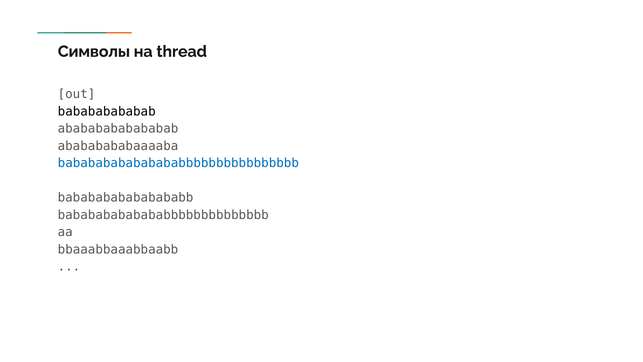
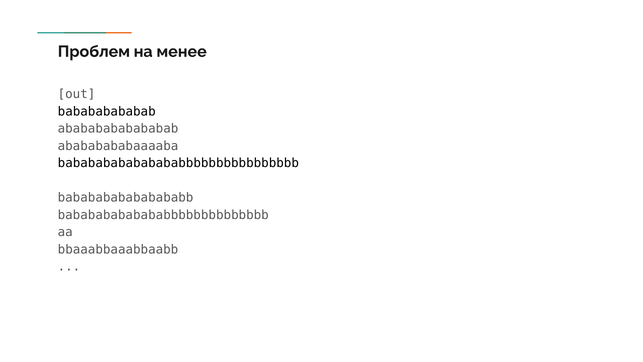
Символы: Символы -> Проблем
thread: thread -> менее
bababababababababbbbbbbbbbbbbbbb colour: blue -> black
